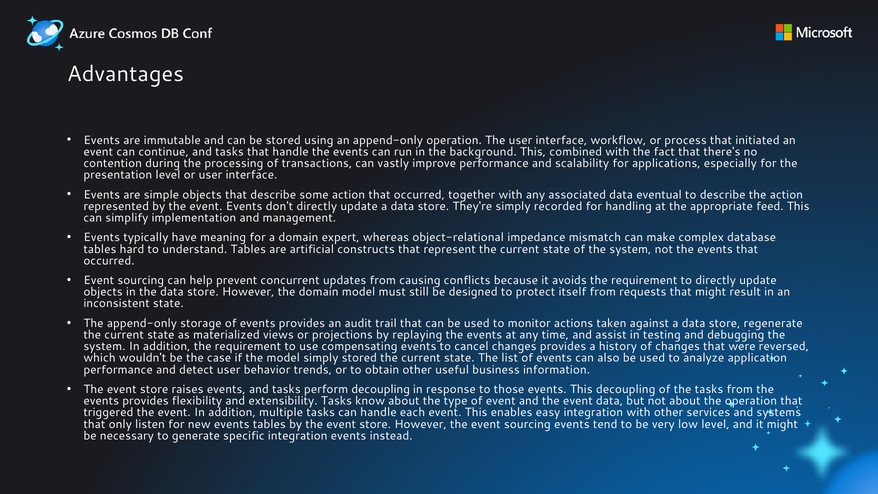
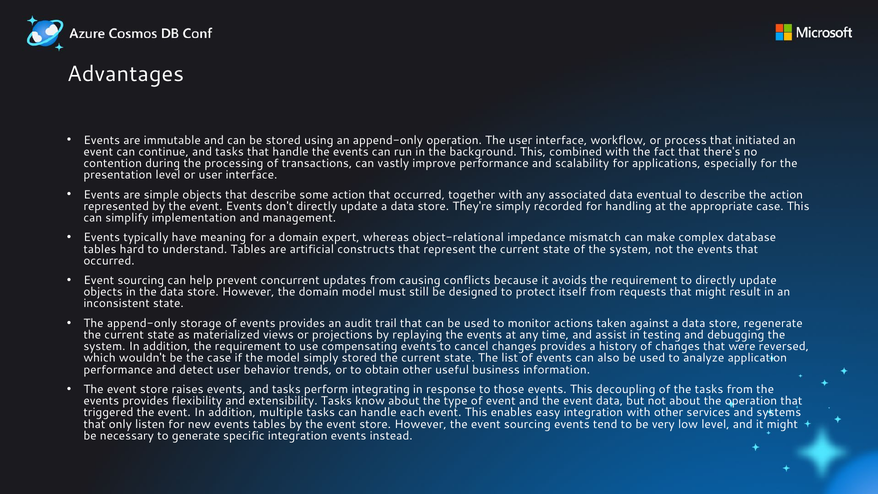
appropriate feed: feed -> case
perform decoupling: decoupling -> integrating
